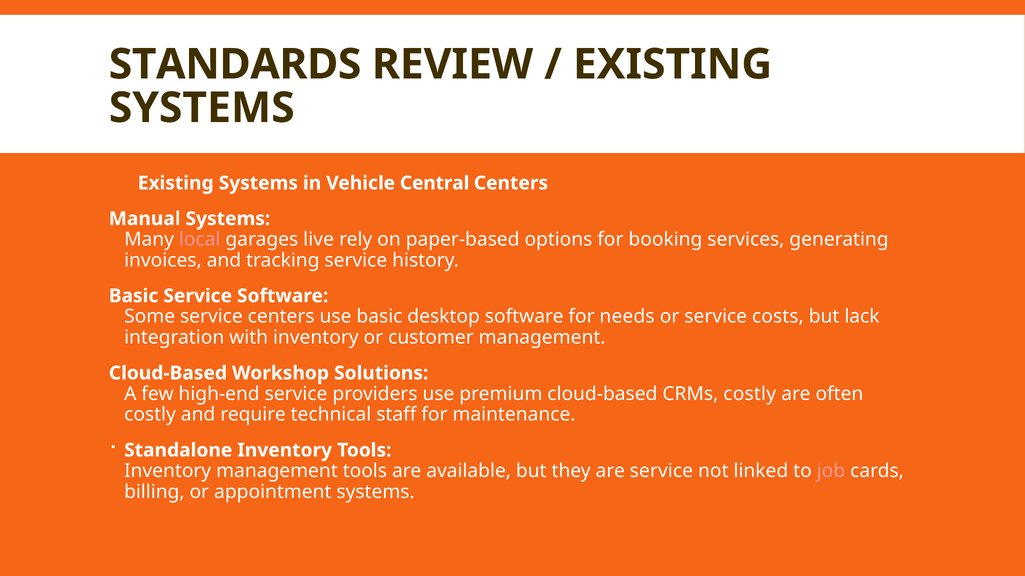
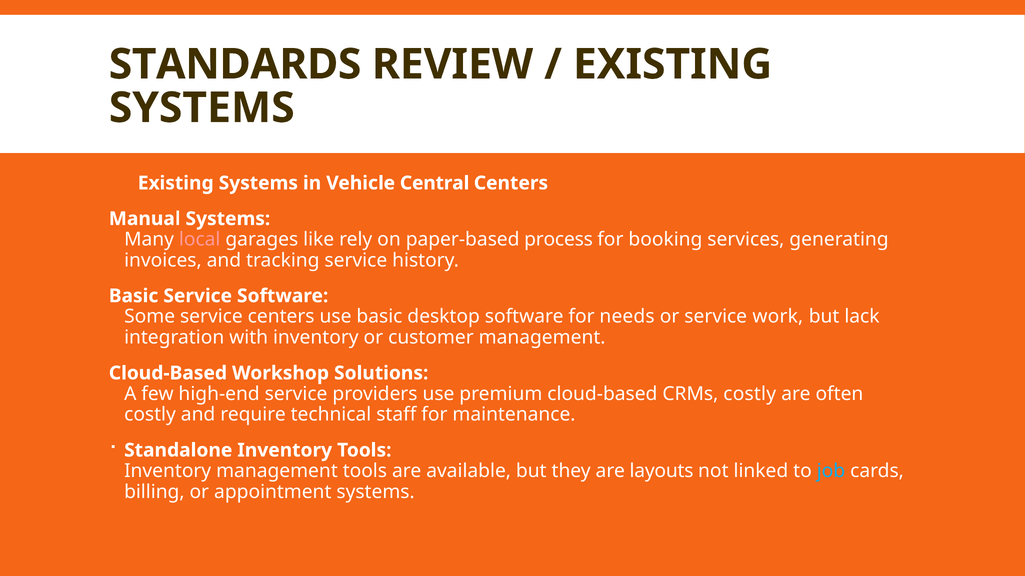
live: live -> like
options: options -> process
costs: costs -> work
are service: service -> layouts
job colour: pink -> light blue
